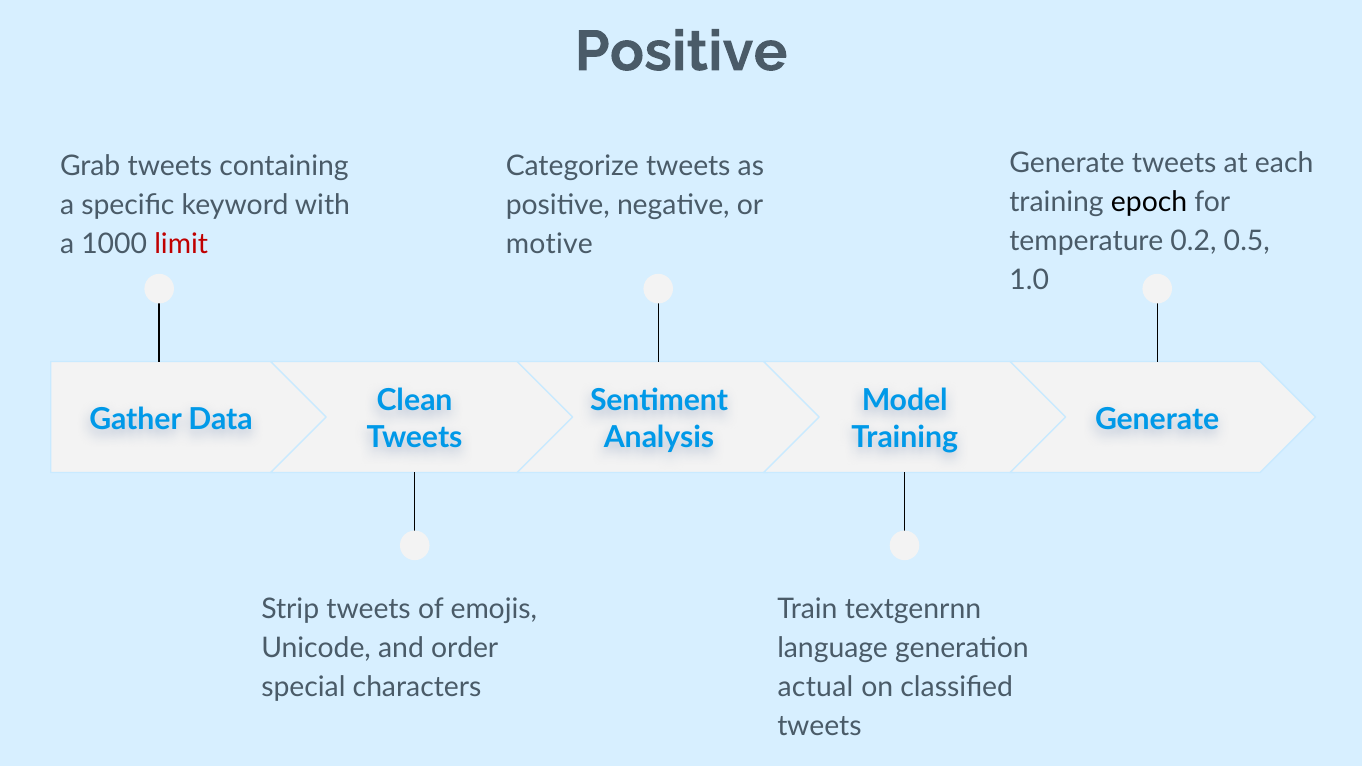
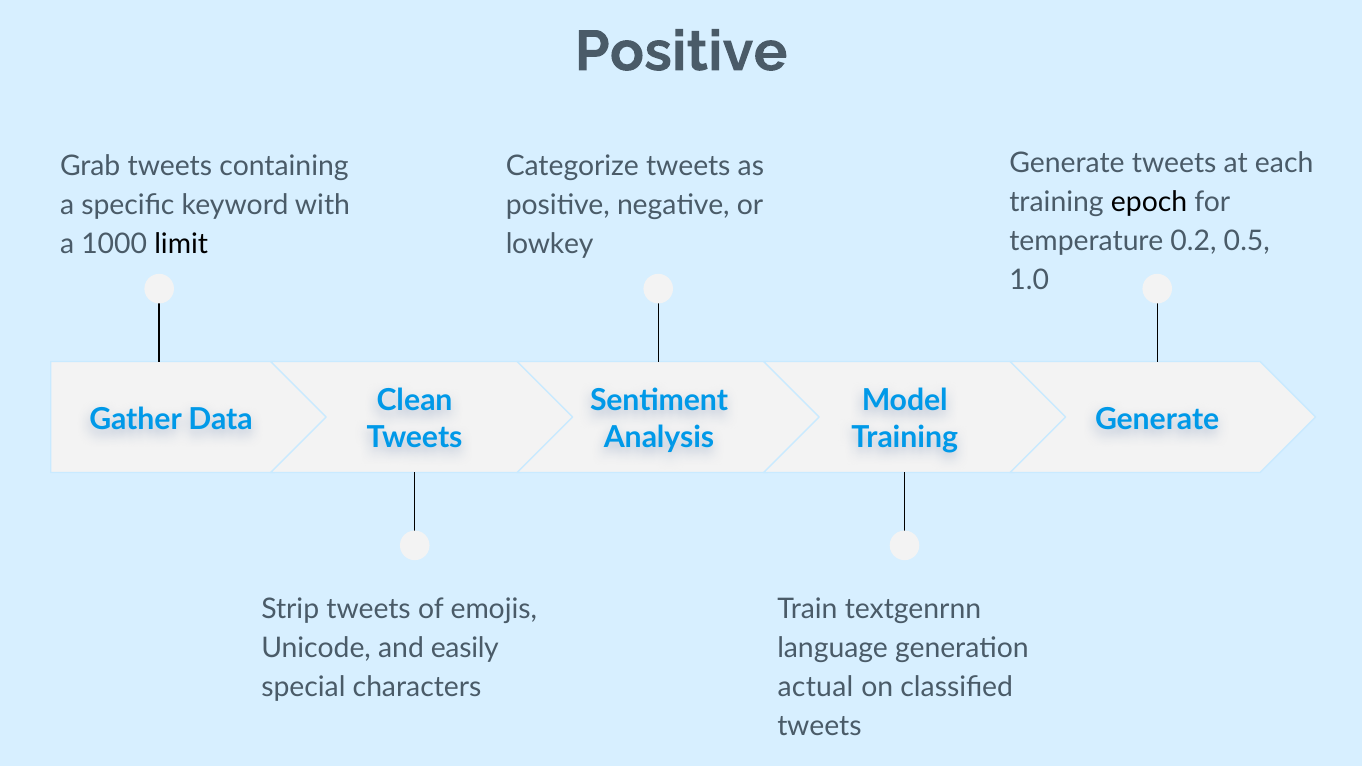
limit colour: red -> black
motive: motive -> lowkey
order: order -> easily
